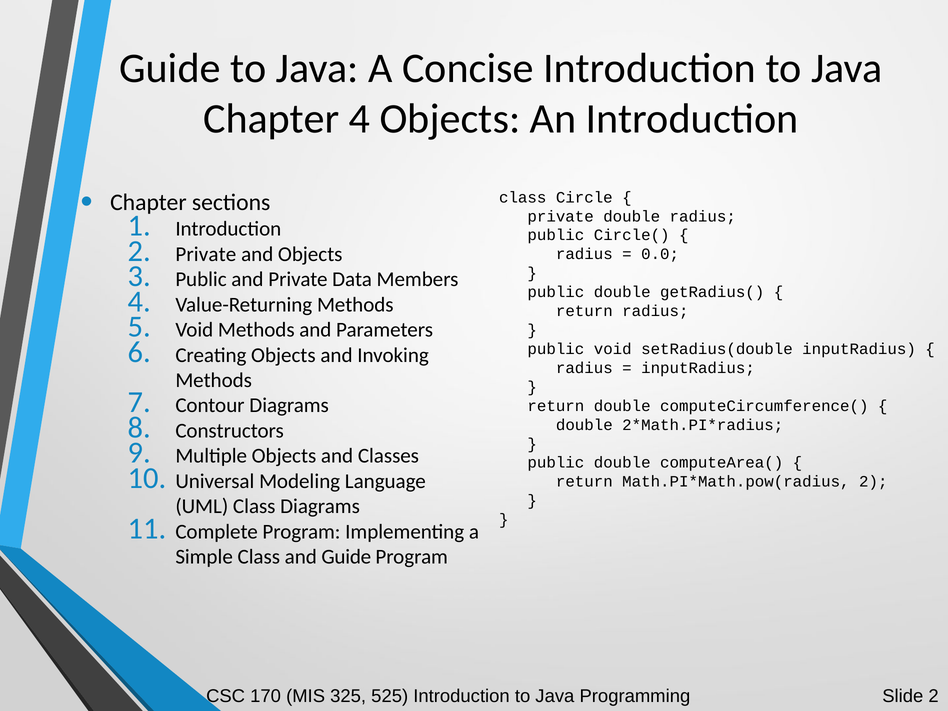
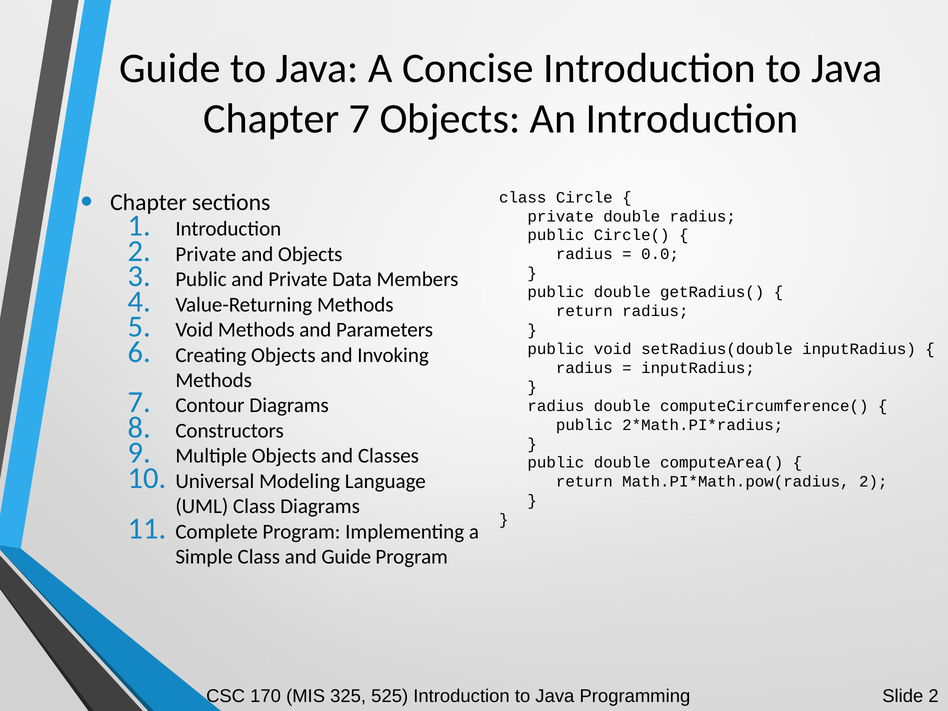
Chapter 4: 4 -> 7
return at (556, 406): return -> radius
double at (584, 425): double -> public
